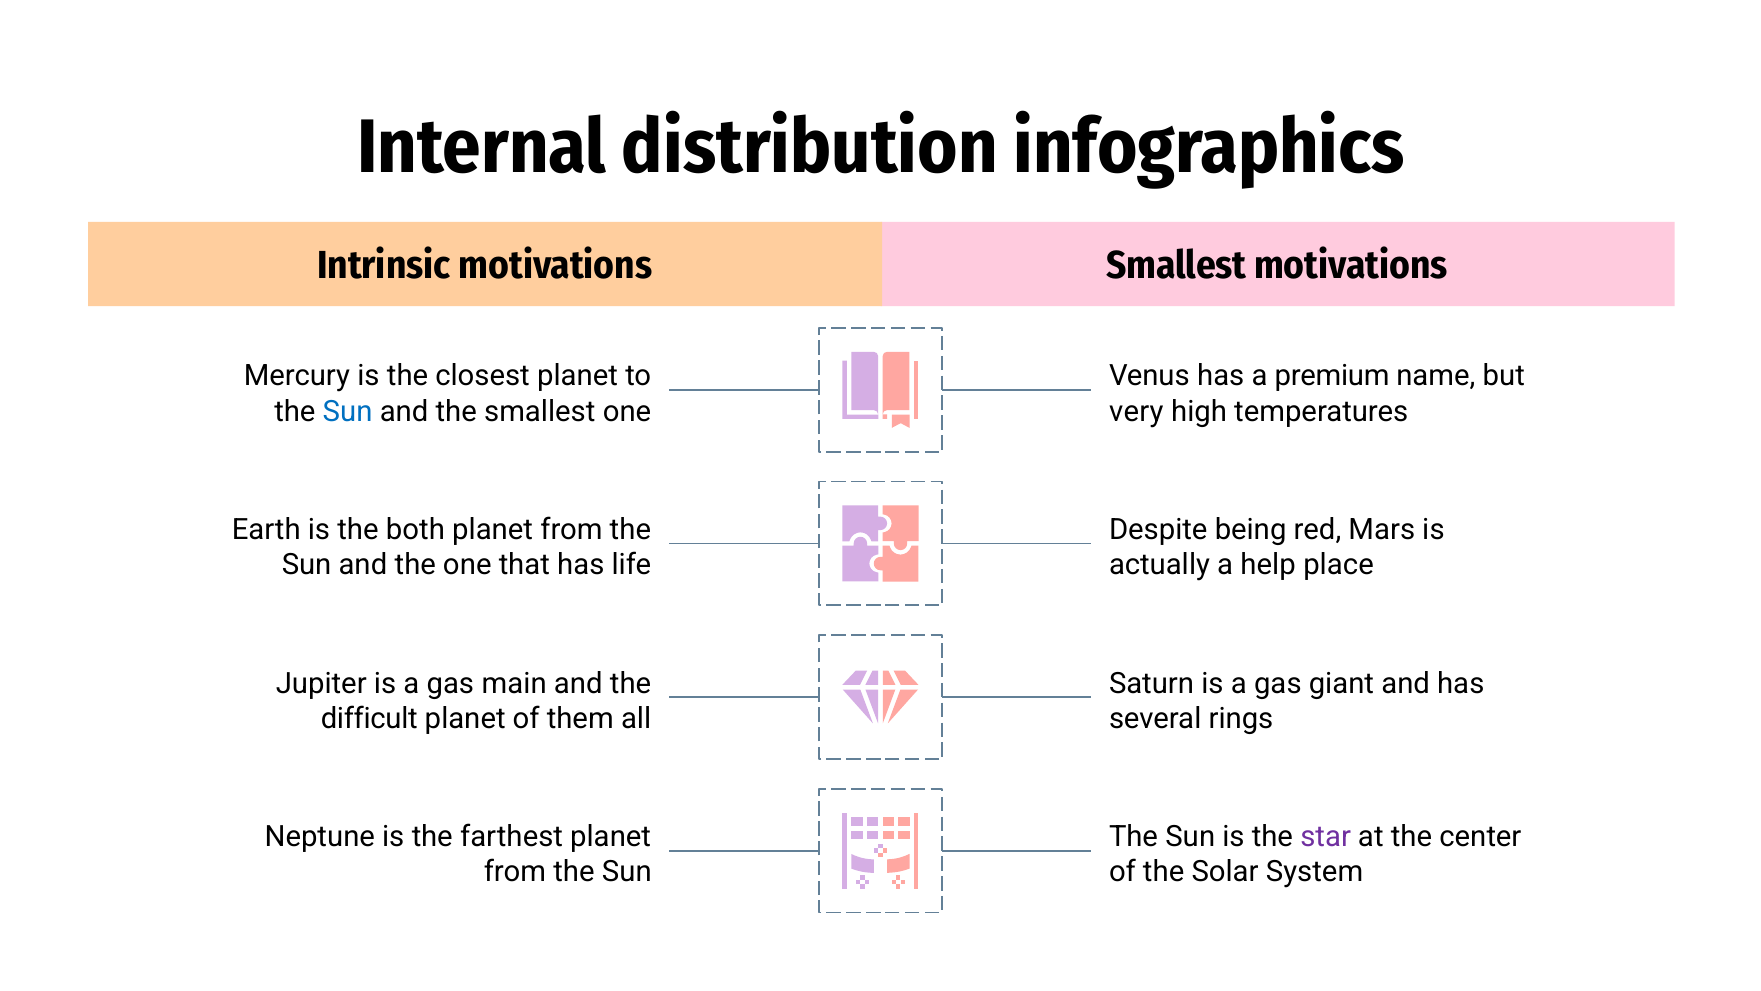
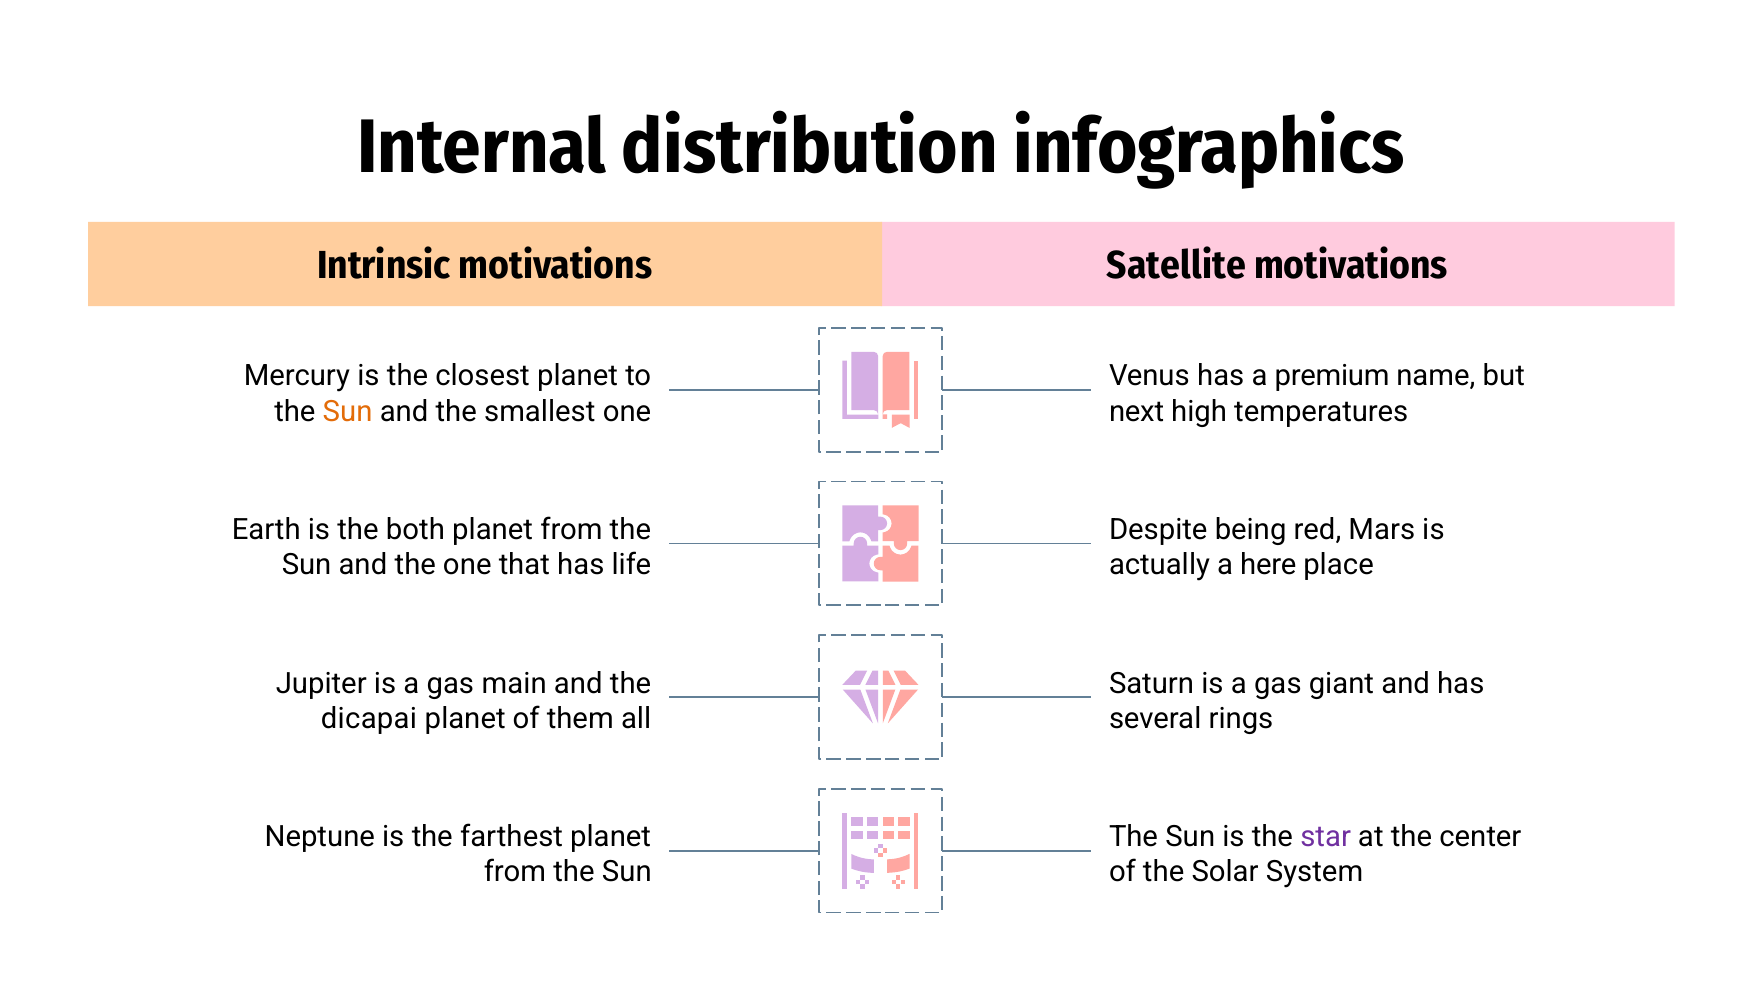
Smallest at (1177, 266): Smallest -> Satellite
Sun at (348, 411) colour: blue -> orange
very: very -> next
help: help -> here
difficult: difficult -> dicapai
